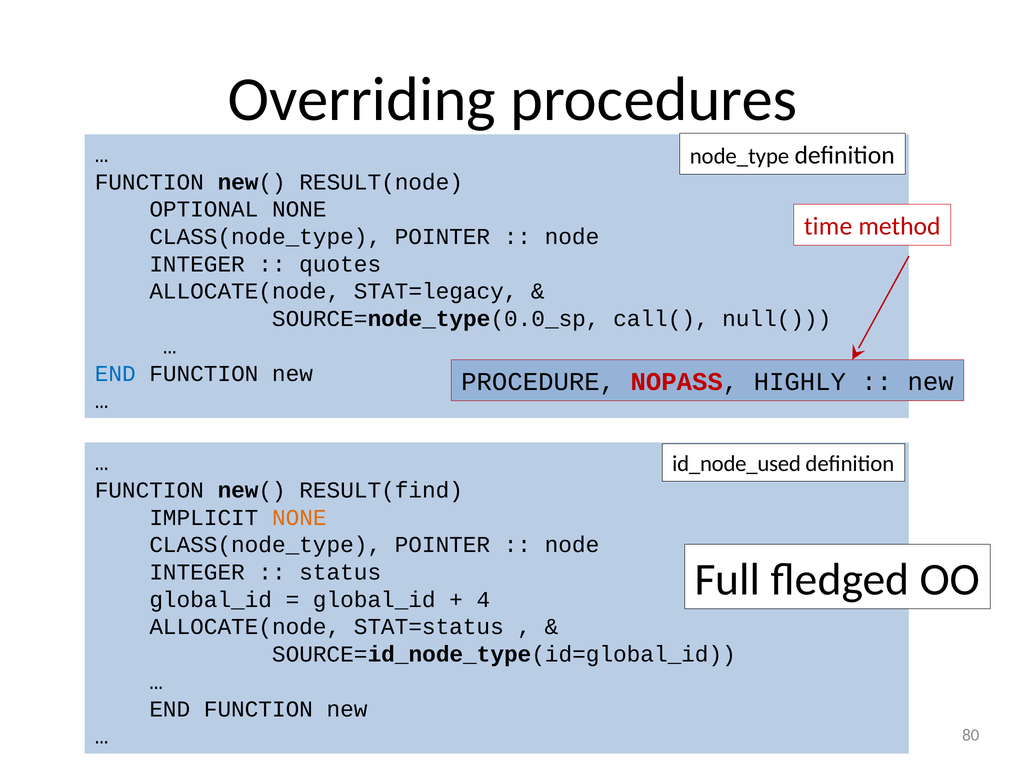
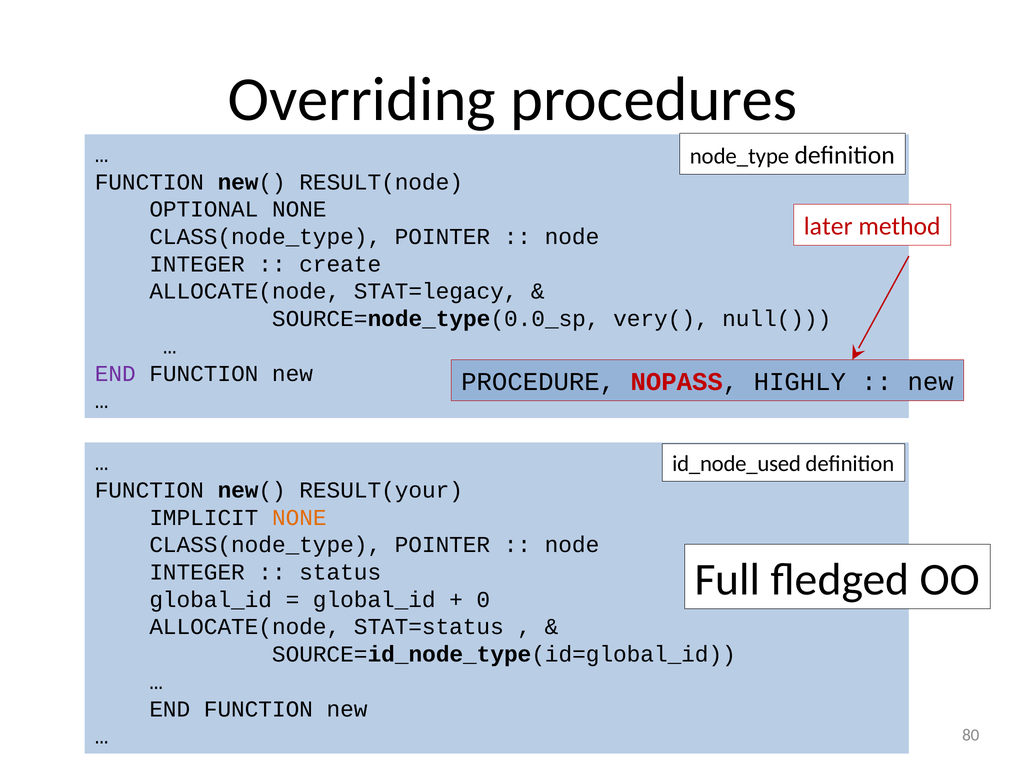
time: time -> later
quotes: quotes -> create
call(: call( -> very(
END at (115, 373) colour: blue -> purple
RESULT(find: RESULT(find -> RESULT(your
4: 4 -> 0
